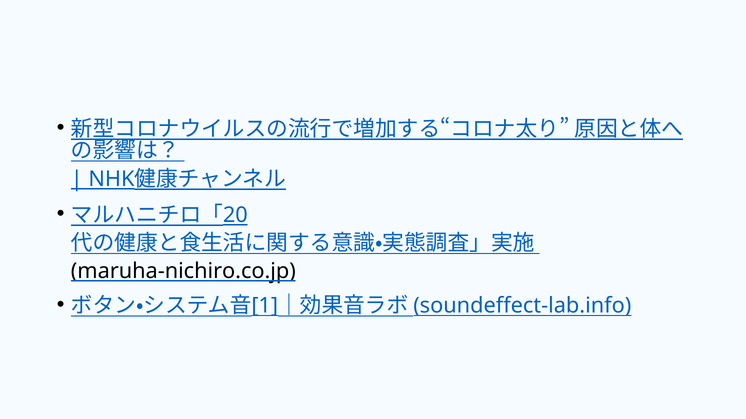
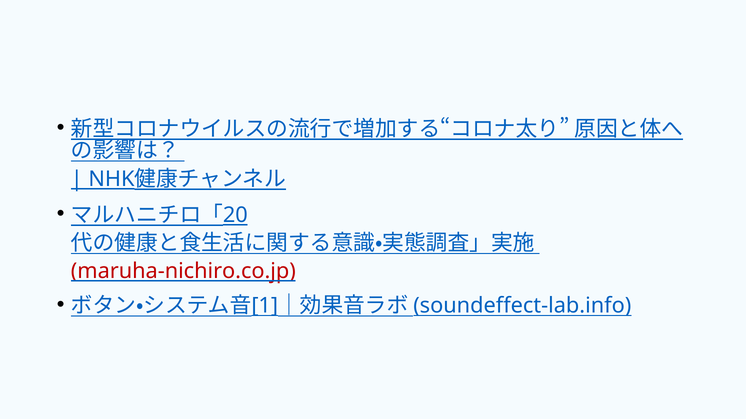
maruha-nichiro.co.jp colour: black -> red
